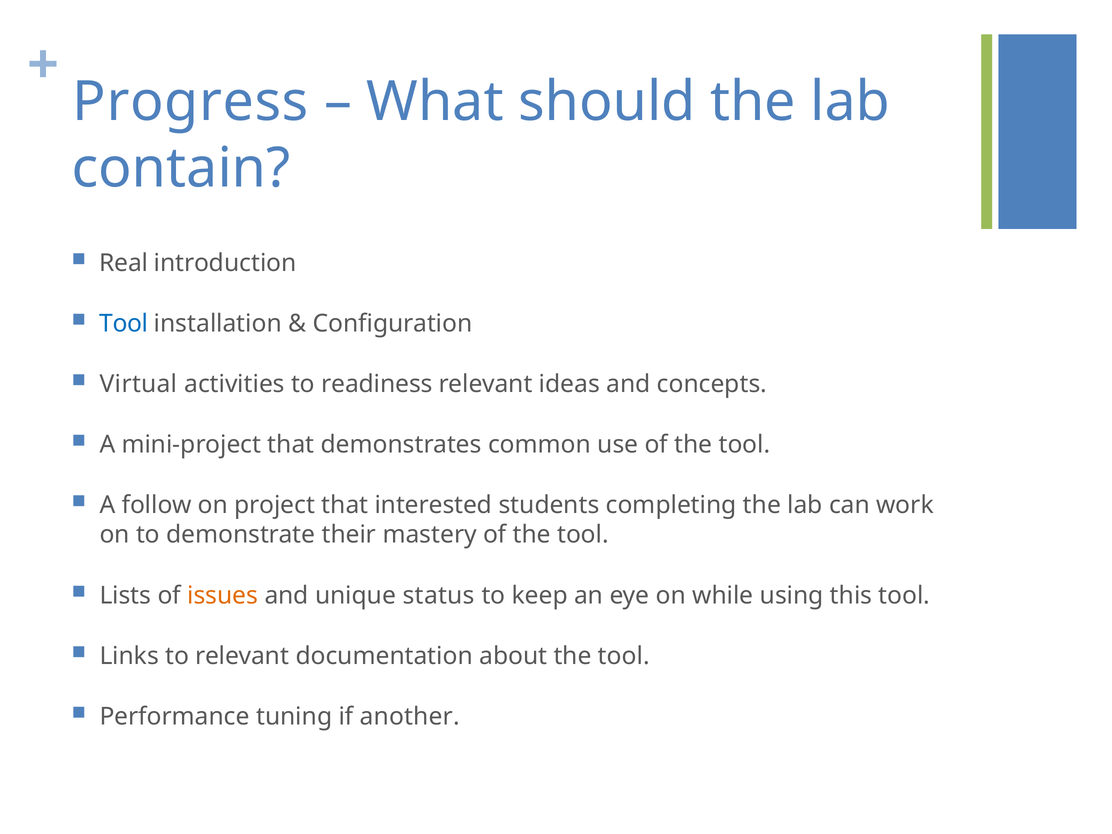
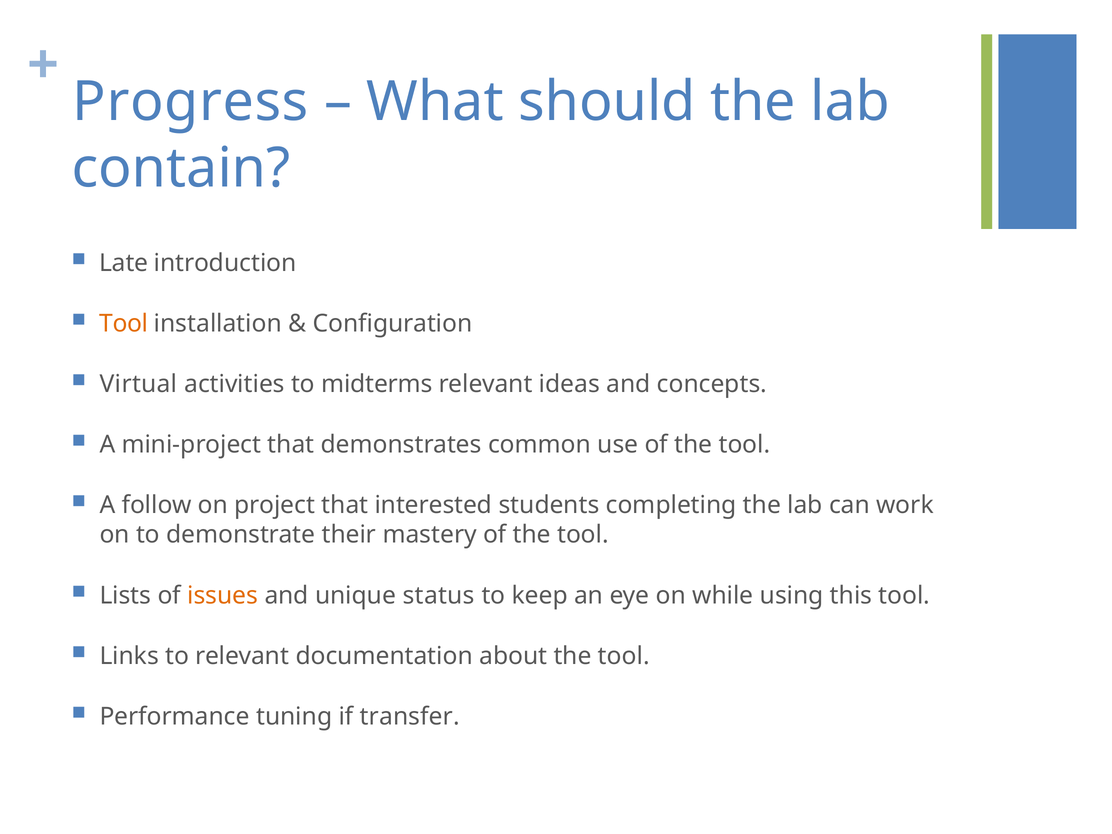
Real: Real -> Late
Tool at (124, 324) colour: blue -> orange
readiness: readiness -> midterms
another: another -> transfer
